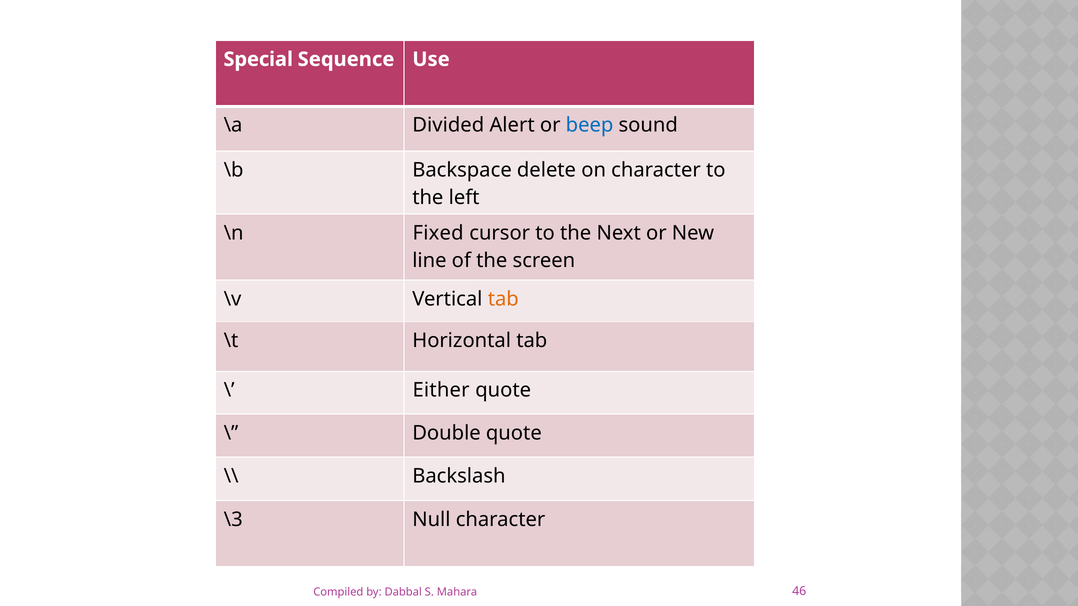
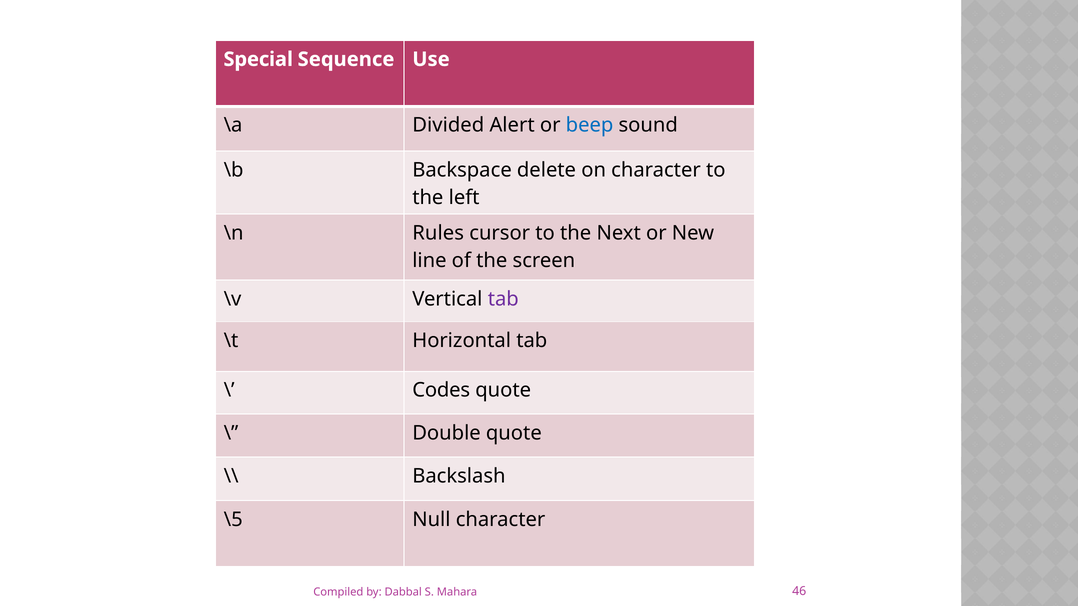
Fixed: Fixed -> Rules
tab at (503, 299) colour: orange -> purple
Either: Either -> Codes
\3: \3 -> \5
